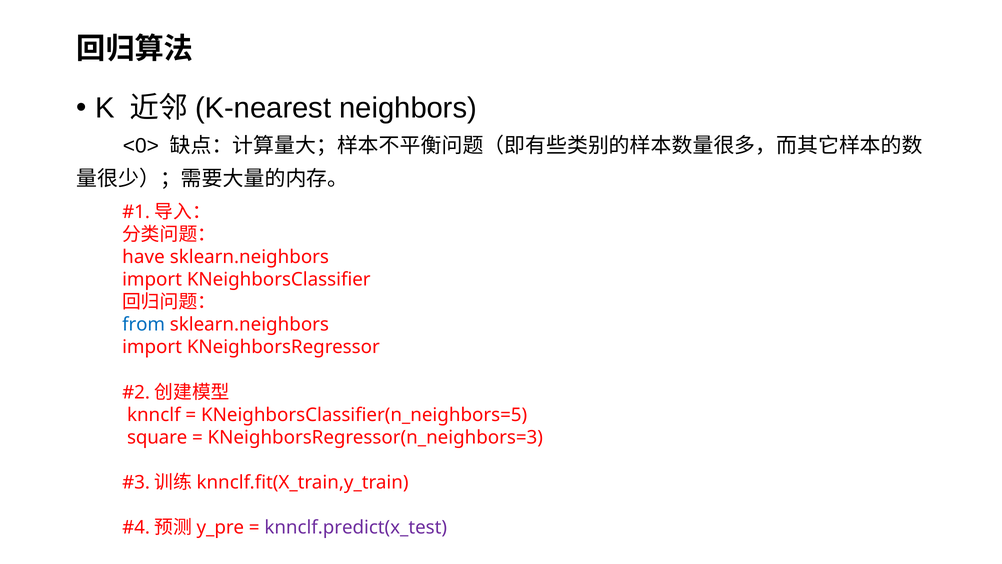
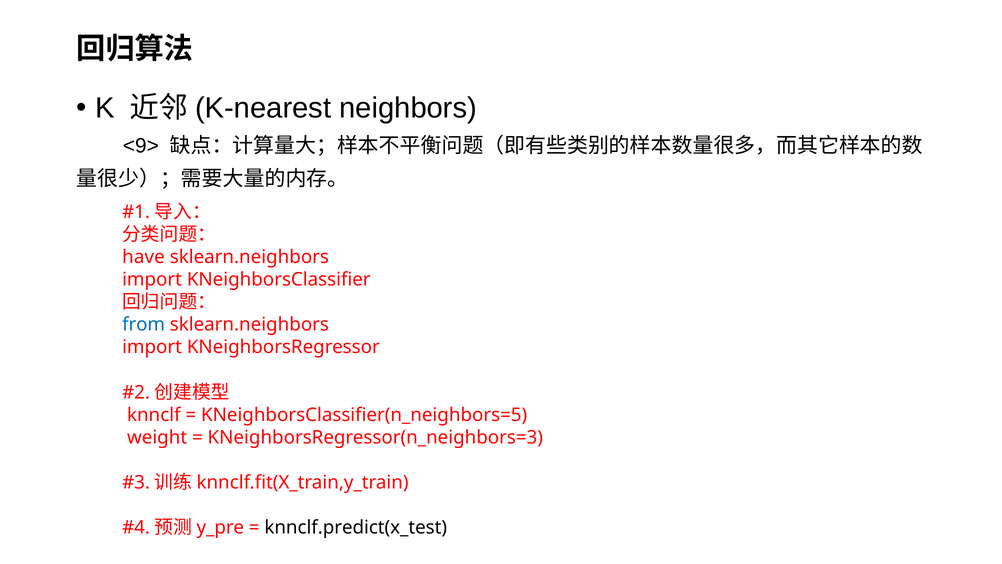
<0>: <0> -> <9>
square: square -> weight
knnclf.predict(x_test colour: purple -> black
